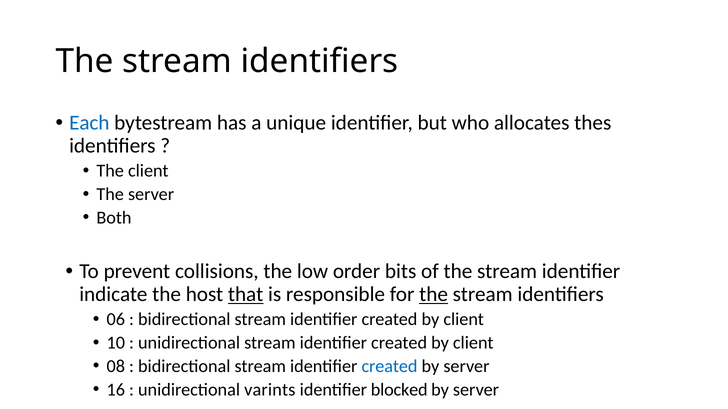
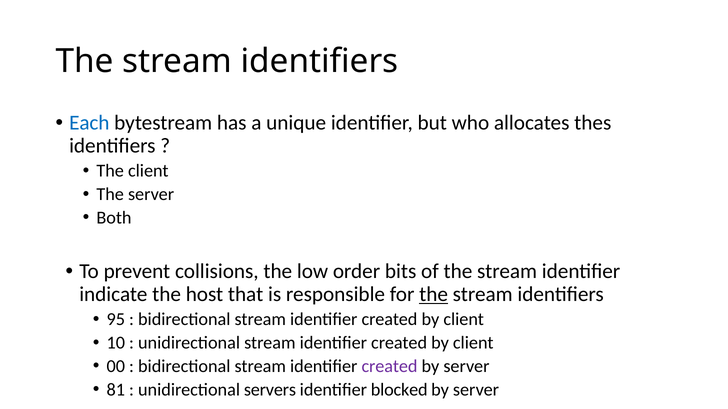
that underline: present -> none
06: 06 -> 95
08: 08 -> 00
created at (390, 367) colour: blue -> purple
16: 16 -> 81
varints: varints -> servers
